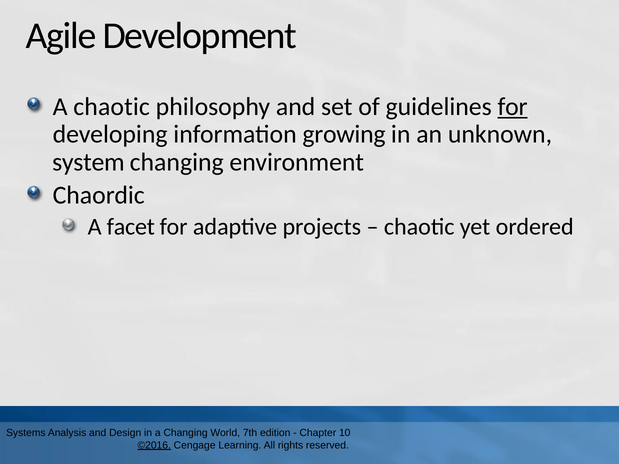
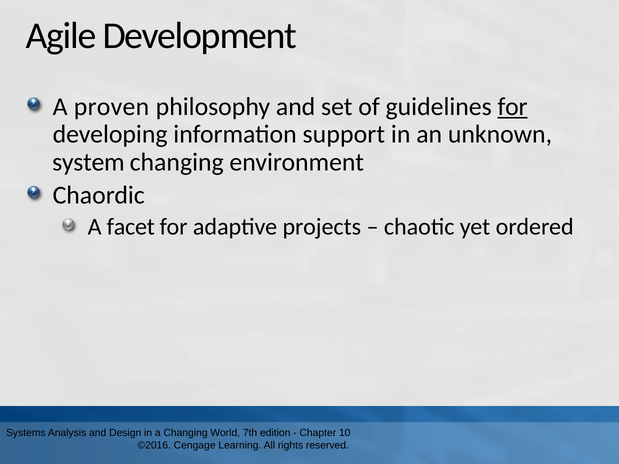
A chaotic: chaotic -> proven
growing: growing -> support
©2016 underline: present -> none
